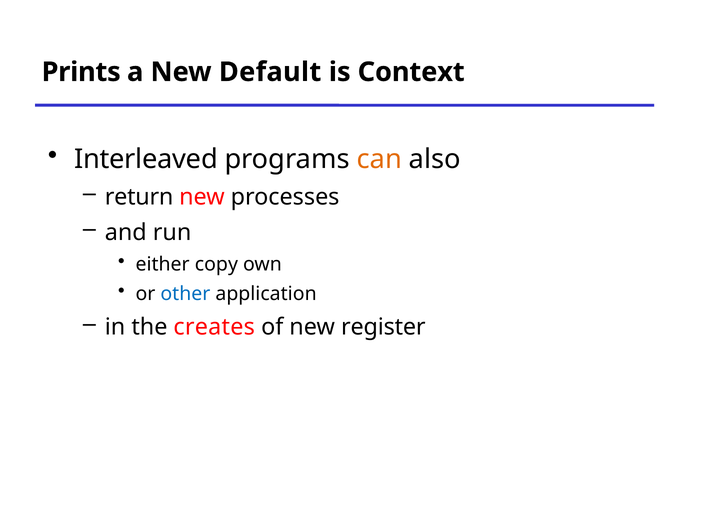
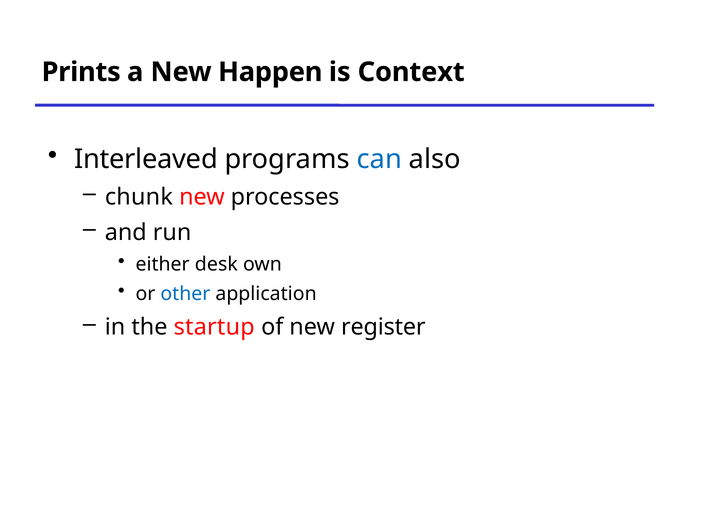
Default: Default -> Happen
can colour: orange -> blue
return: return -> chunk
copy: copy -> desk
creates: creates -> startup
